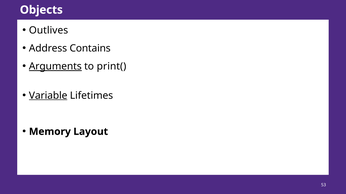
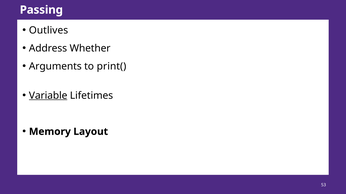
Objects: Objects -> Passing
Contains: Contains -> Whether
Arguments underline: present -> none
